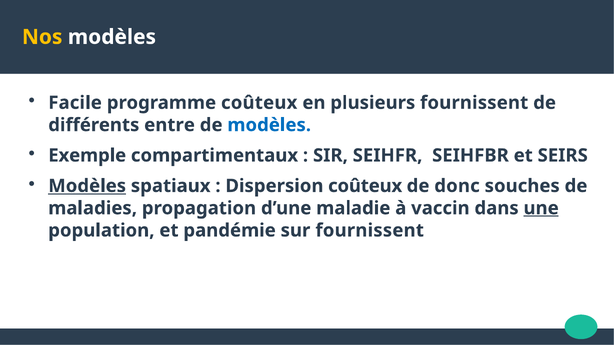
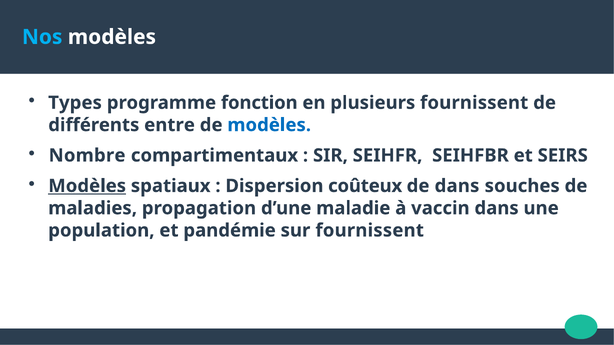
Nos colour: yellow -> light blue
Facile: Facile -> Types
programme coûteux: coûteux -> fonction
Exemple: Exemple -> Nombre
de donc: donc -> dans
une underline: present -> none
